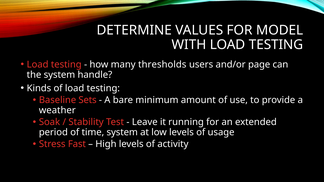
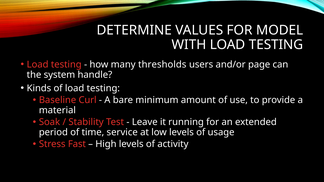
Sets: Sets -> Curl
weather: weather -> material
time system: system -> service
